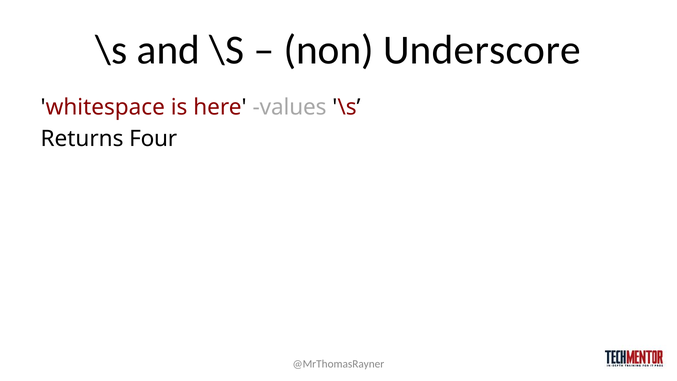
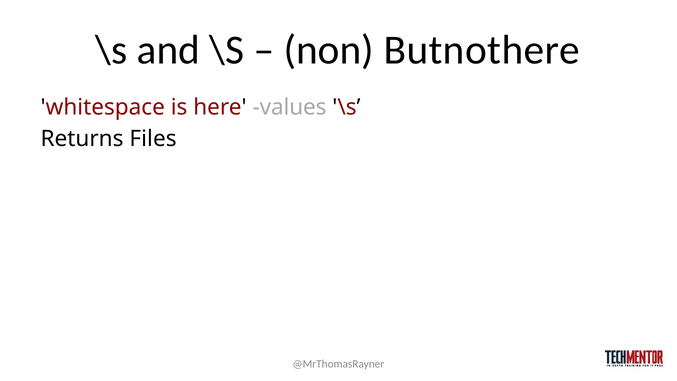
Underscore: Underscore -> Butnothere
Four: Four -> Files
